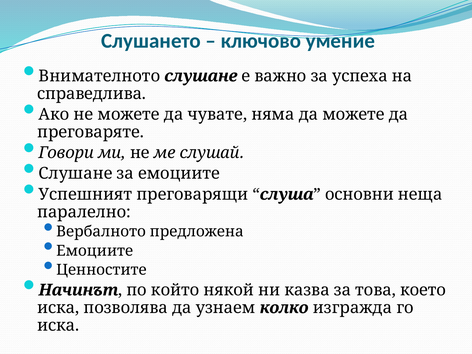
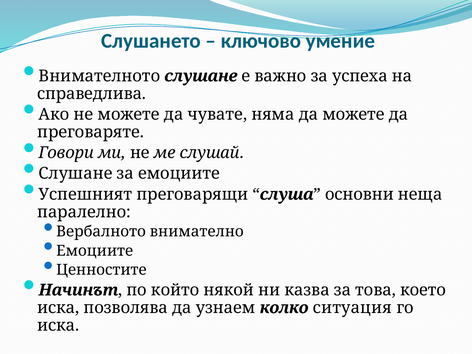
предложена: предложена -> внимателно
изгражда: изгражда -> ситуация
